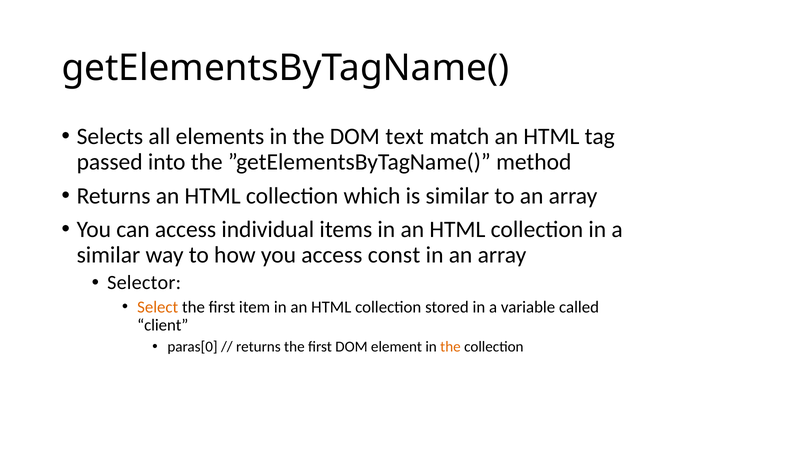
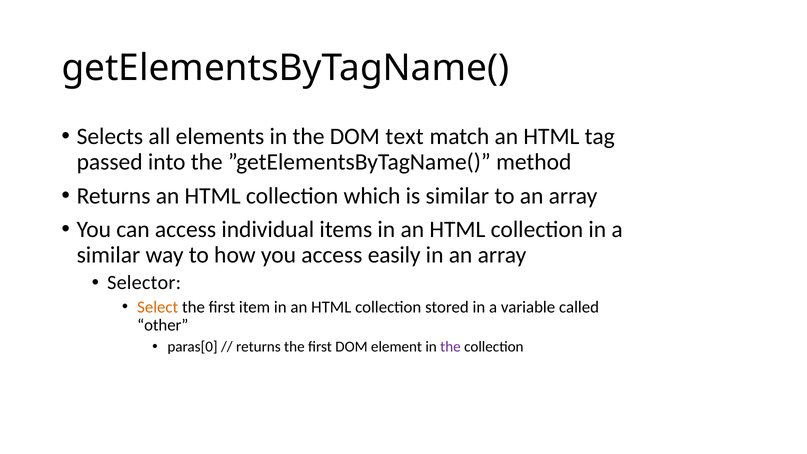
const: const -> easily
client: client -> other
the at (450, 347) colour: orange -> purple
